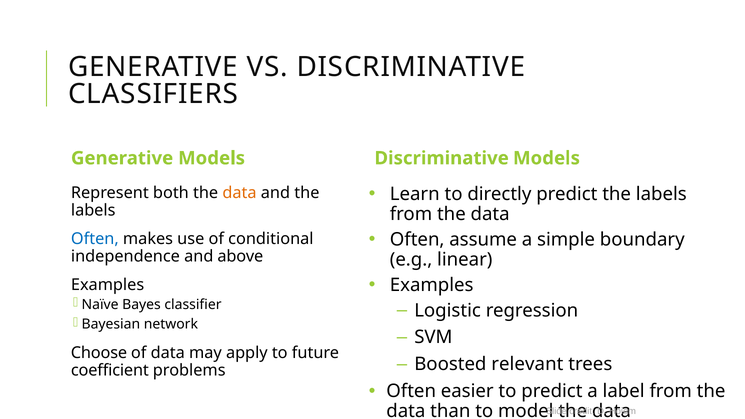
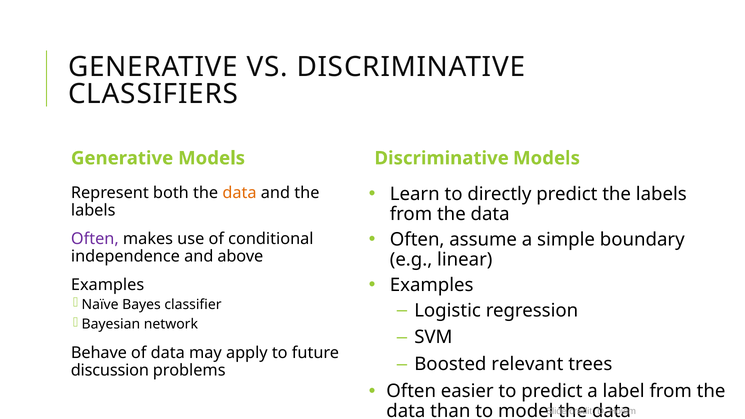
Often at (95, 239) colour: blue -> purple
Choose: Choose -> Behave
coefficient: coefficient -> discussion
